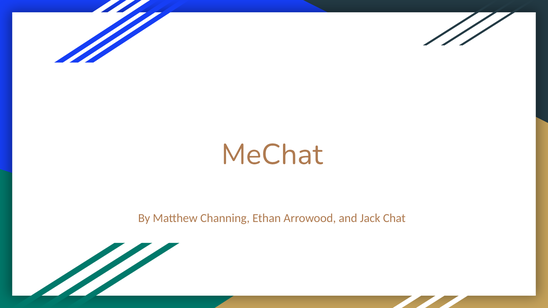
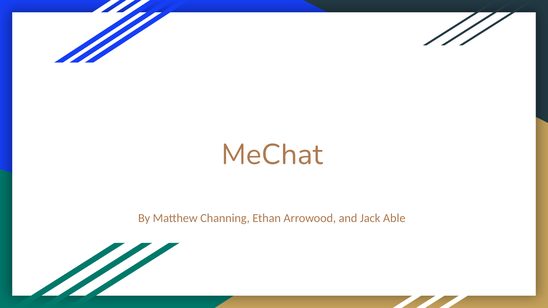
Chat: Chat -> Able
